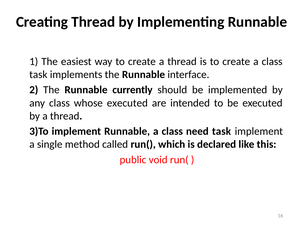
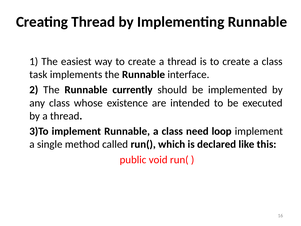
whose executed: executed -> existence
need task: task -> loop
